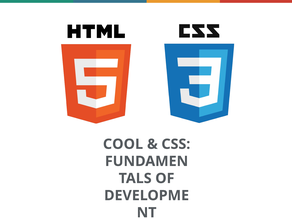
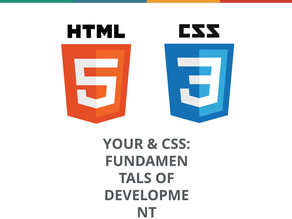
COOL: COOL -> YOUR
